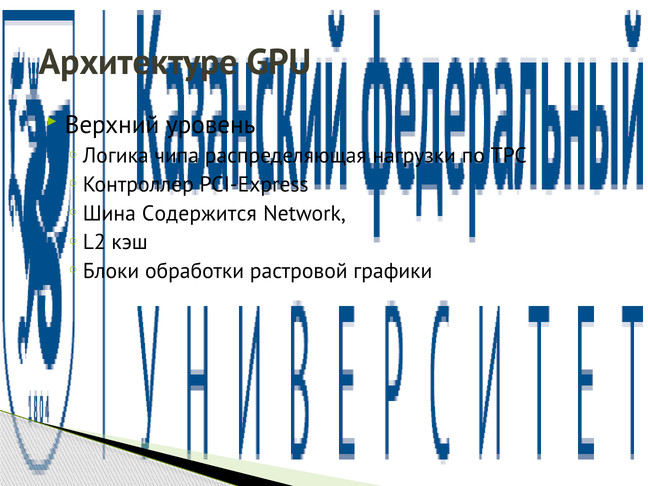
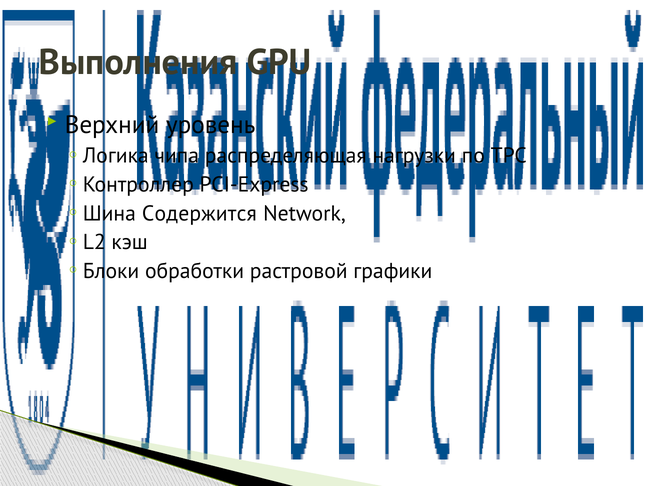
Архитектуре: Архитектуре -> Выполнения
